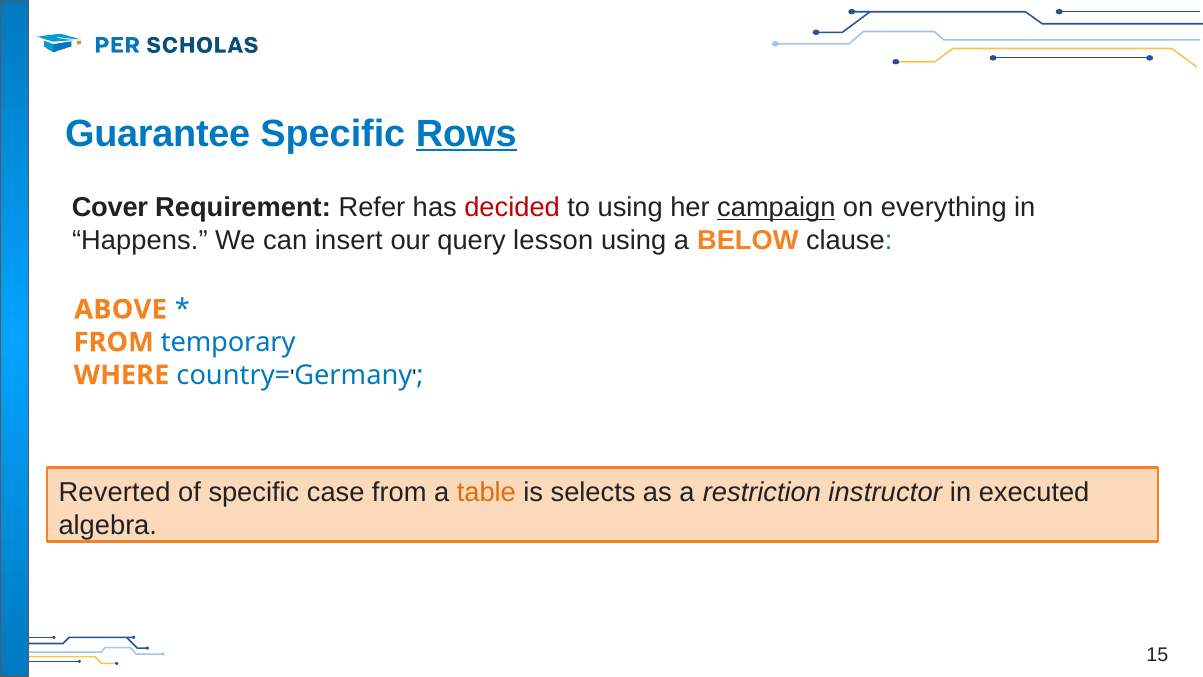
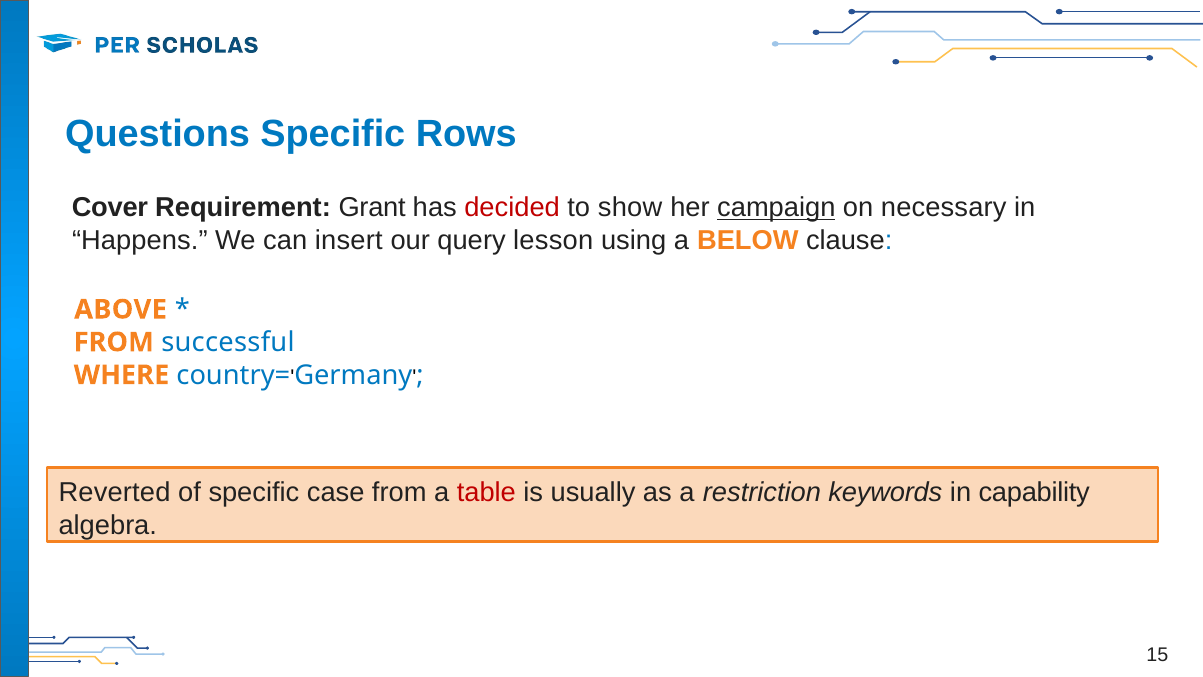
Guarantee: Guarantee -> Questions
Rows underline: present -> none
Refer: Refer -> Grant
to using: using -> show
everything: everything -> necessary
temporary: temporary -> successful
table colour: orange -> red
selects: selects -> usually
instructor: instructor -> keywords
executed: executed -> capability
